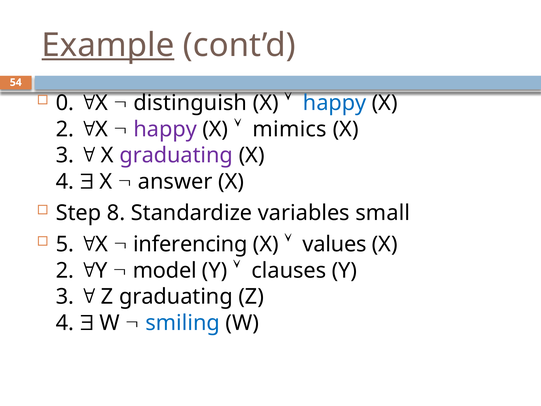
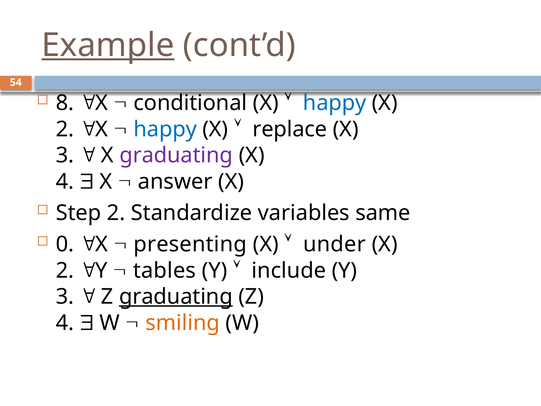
0: 0 -> 8
distinguish: distinguish -> conditional
happy at (165, 129) colour: purple -> blue
mimics: mimics -> replace
Step 8: 8 -> 2
small: small -> same
5: 5 -> 0
inferencing: inferencing -> presenting
values: values -> under
model: model -> tables
clauses: clauses -> include
graduating at (176, 297) underline: none -> present
smiling colour: blue -> orange
